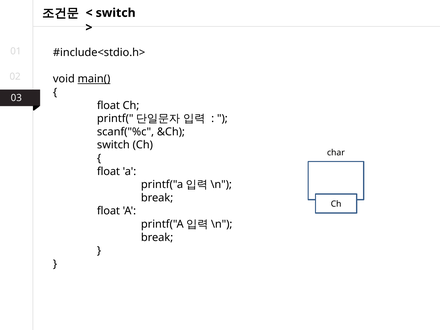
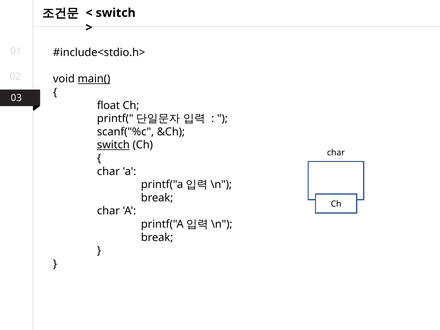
switch at (113, 145) underline: none -> present
float at (108, 171): float -> char
float at (108, 211): float -> char
